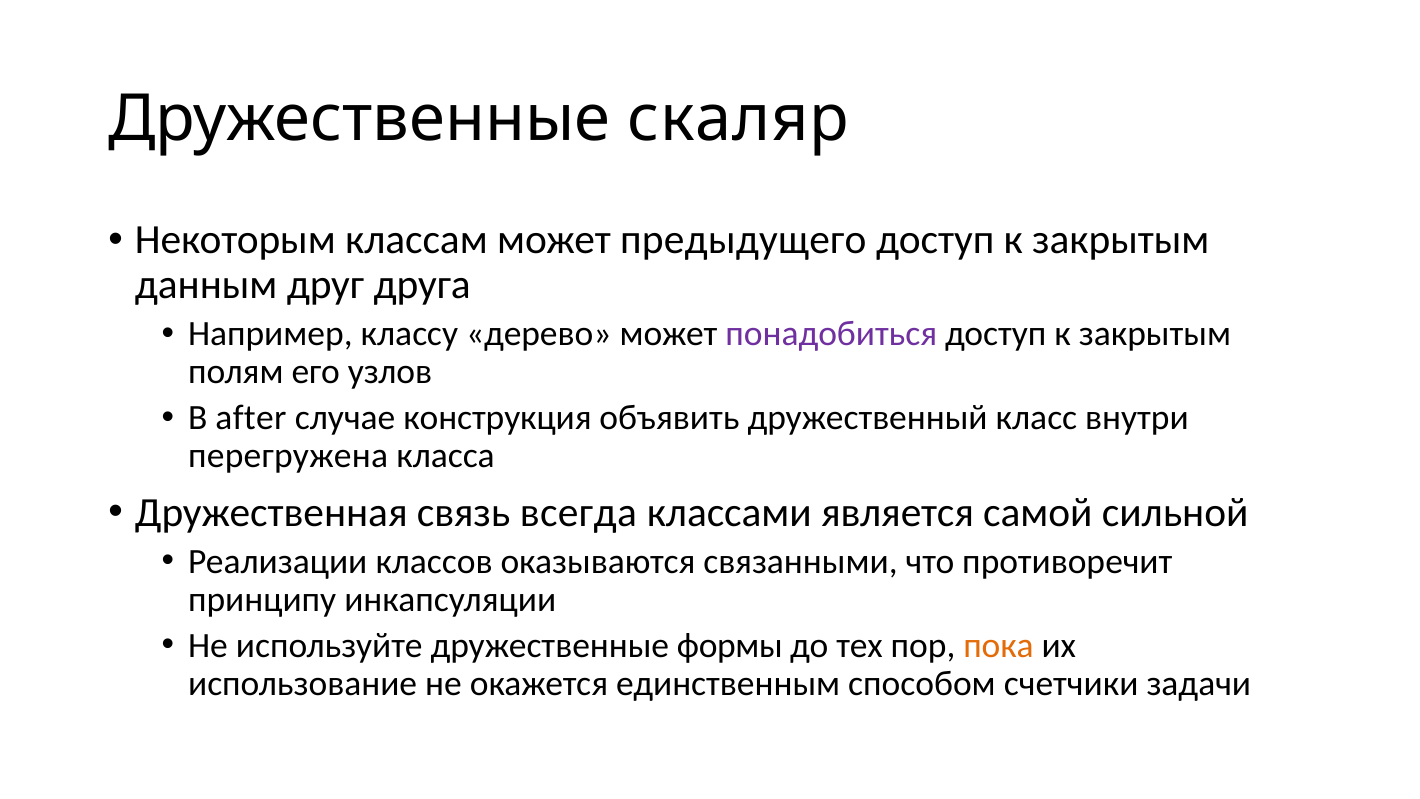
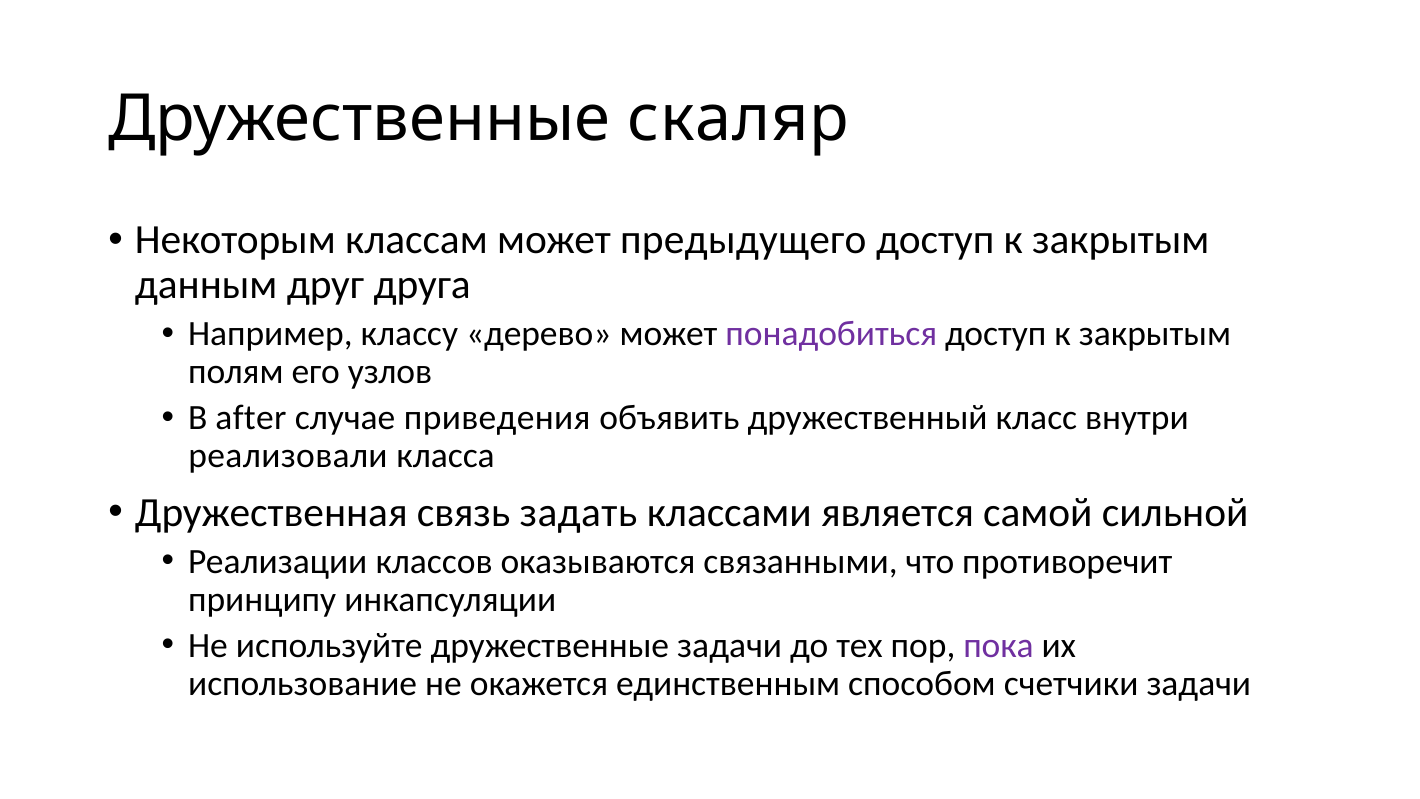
конструкция: конструкция -> приведения
перегружена: перегружена -> реализовали
всегда: всегда -> задать
дружественные формы: формы -> задачи
пока colour: orange -> purple
